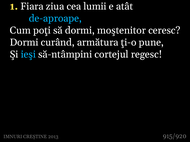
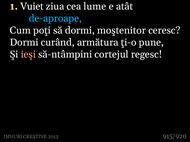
Fiara: Fiara -> Vuiet
lumii: lumii -> lume
ieşi colour: light blue -> pink
